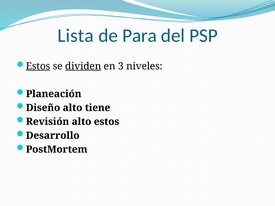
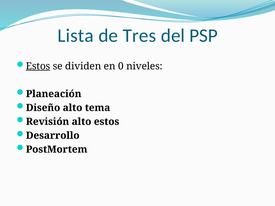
Para: Para -> Tres
dividen underline: present -> none
3: 3 -> 0
tiene: tiene -> tema
